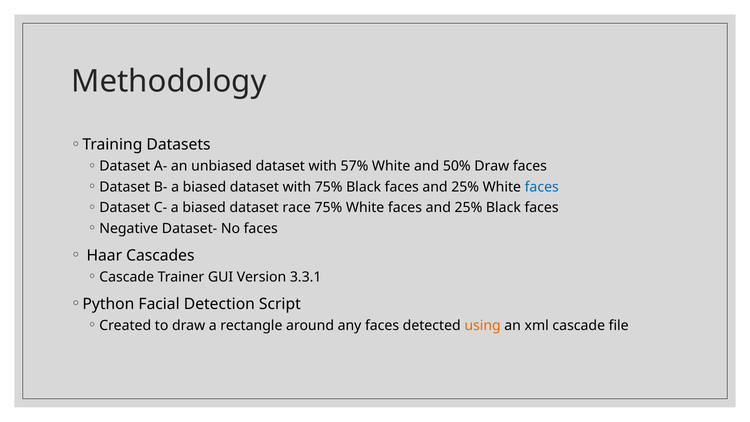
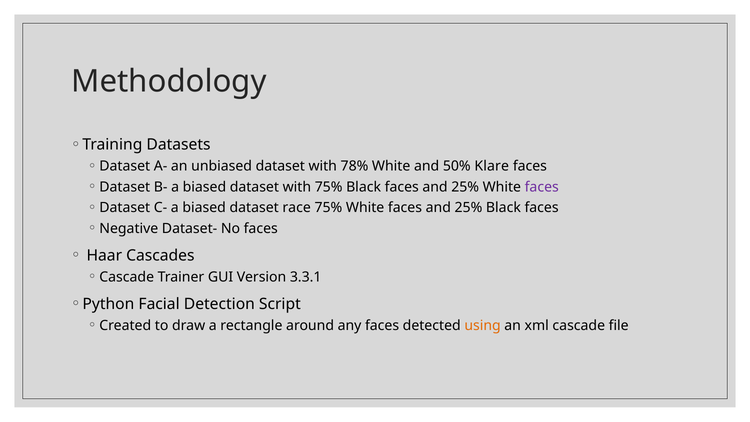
57%: 57% -> 78%
50% Draw: Draw -> Klare
faces at (542, 187) colour: blue -> purple
